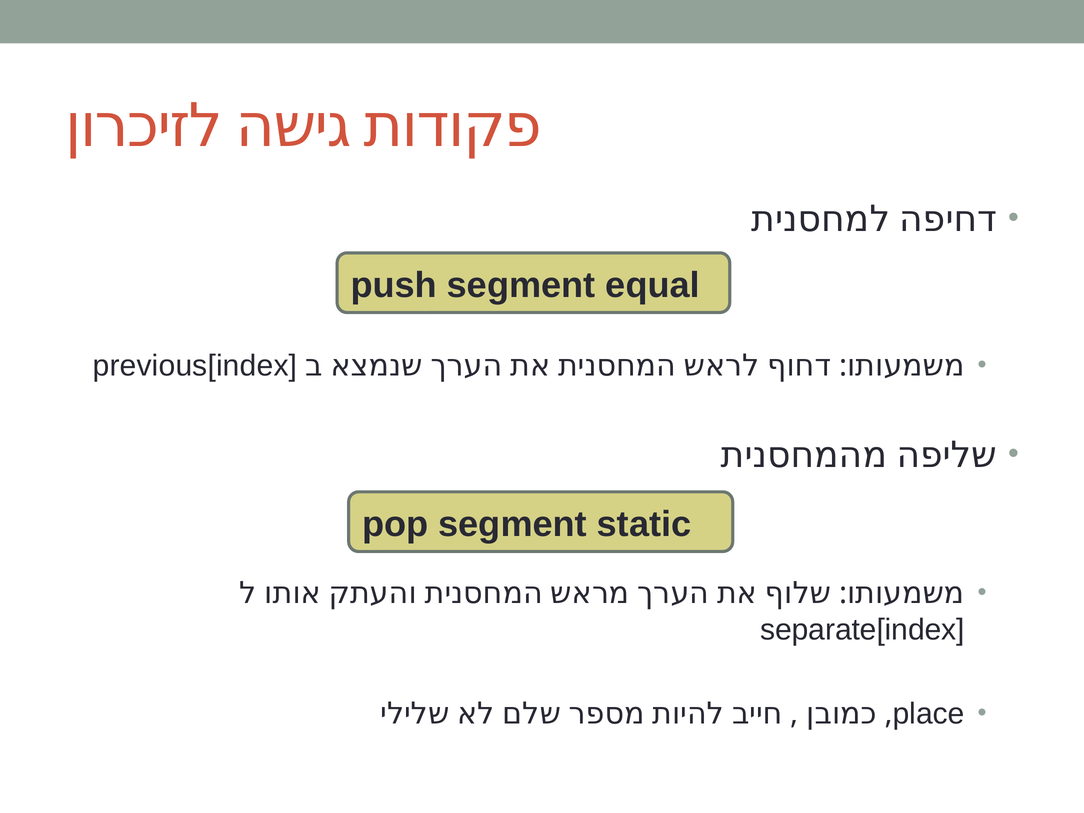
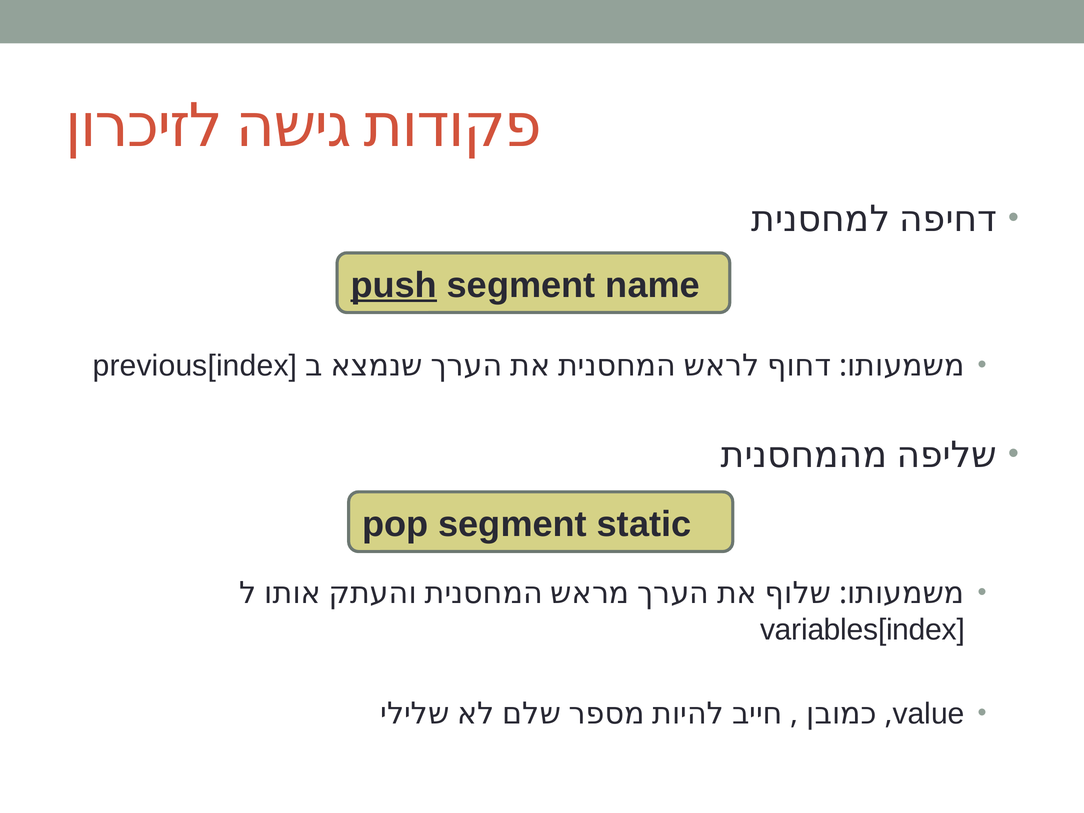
push underline: none -> present
equal: equal -> name
separate[index: separate[index -> variables[index
place: place -> value
